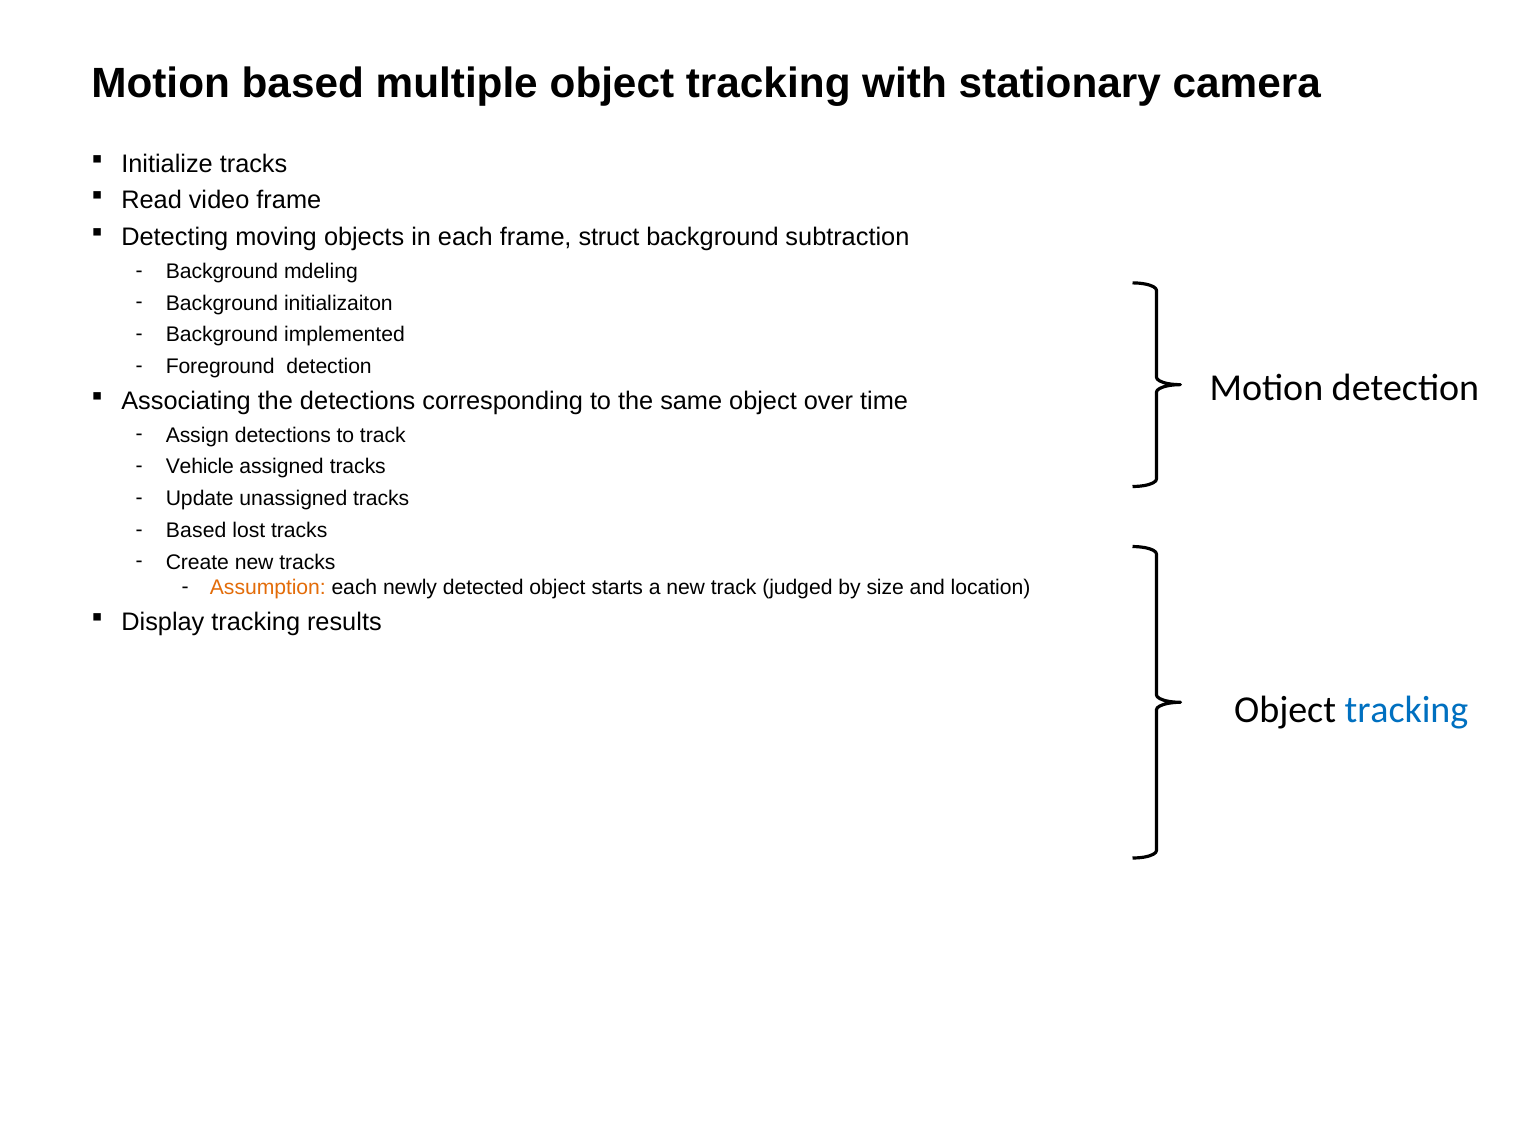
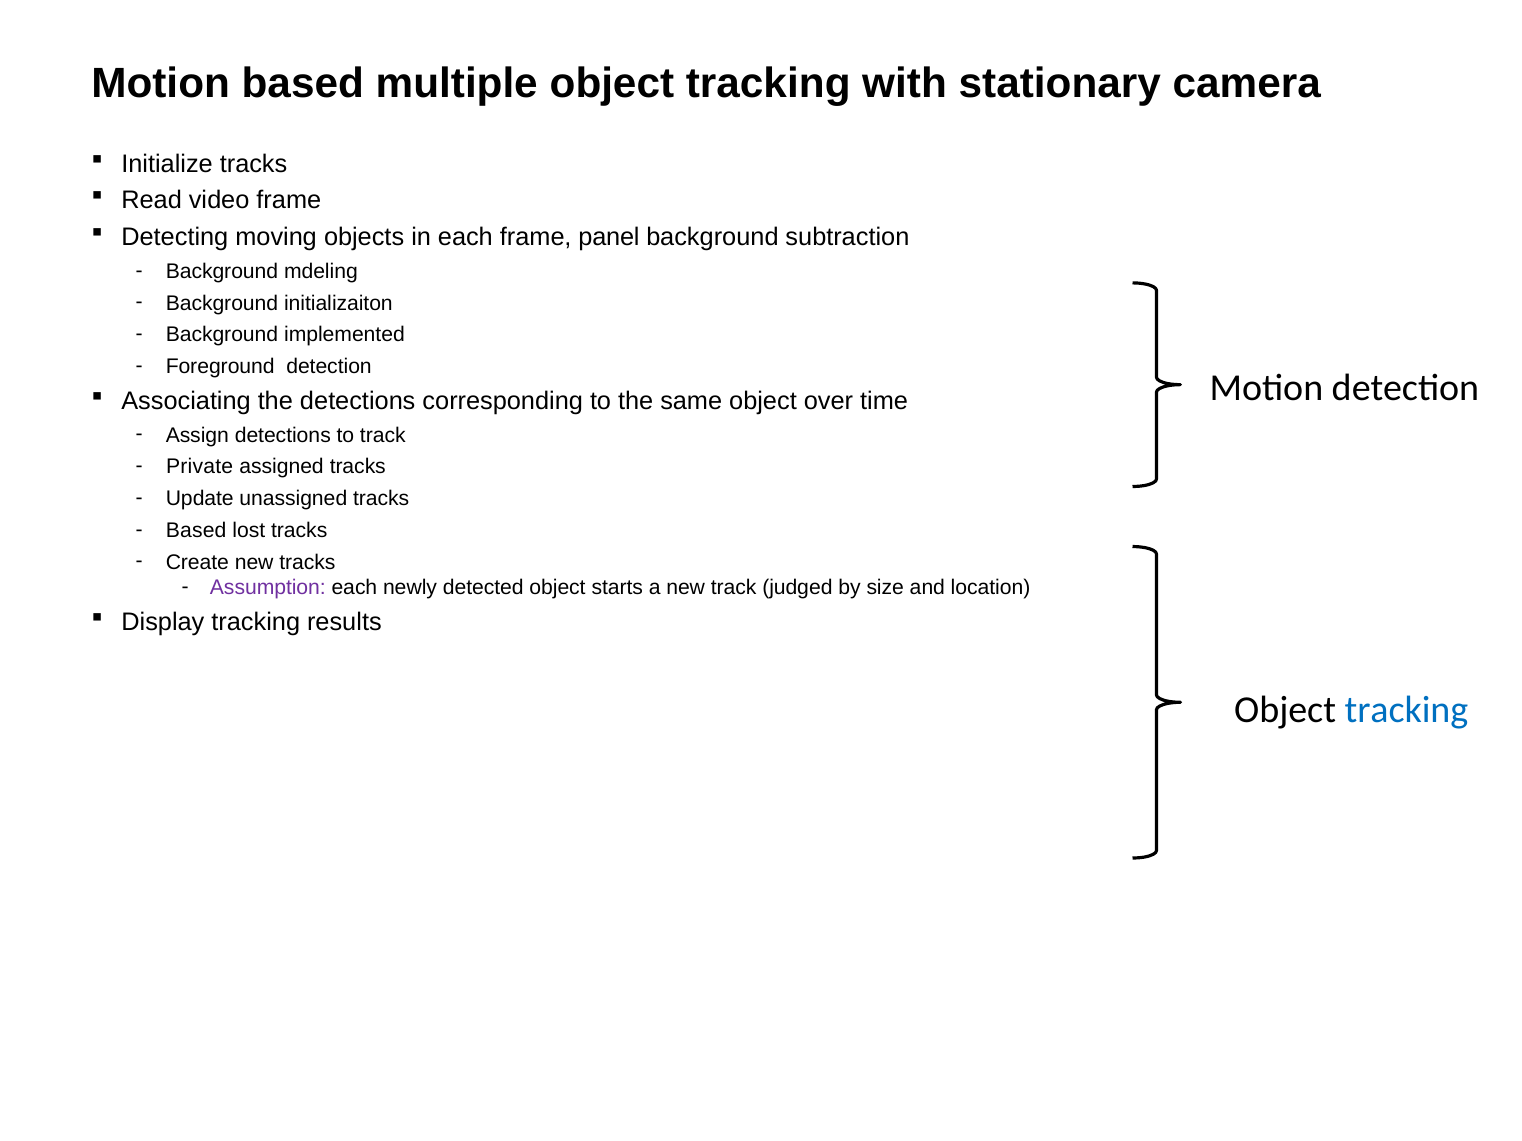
struct: struct -> panel
Vehicle: Vehicle -> Private
Assumption colour: orange -> purple
